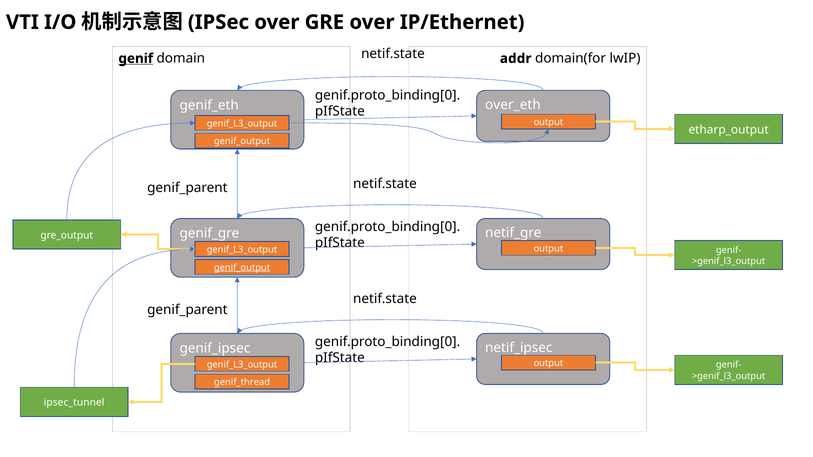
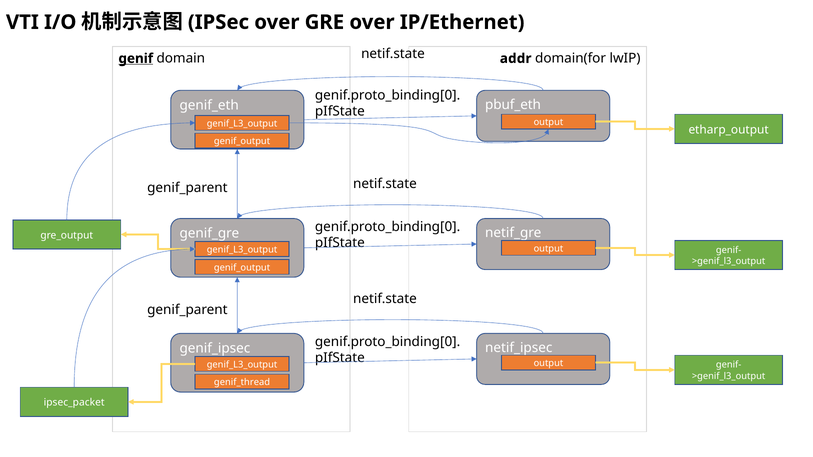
over_eth: over_eth -> pbuf_eth
genif_output at (242, 268) underline: present -> none
ipsec_tunnel: ipsec_tunnel -> ipsec_packet
